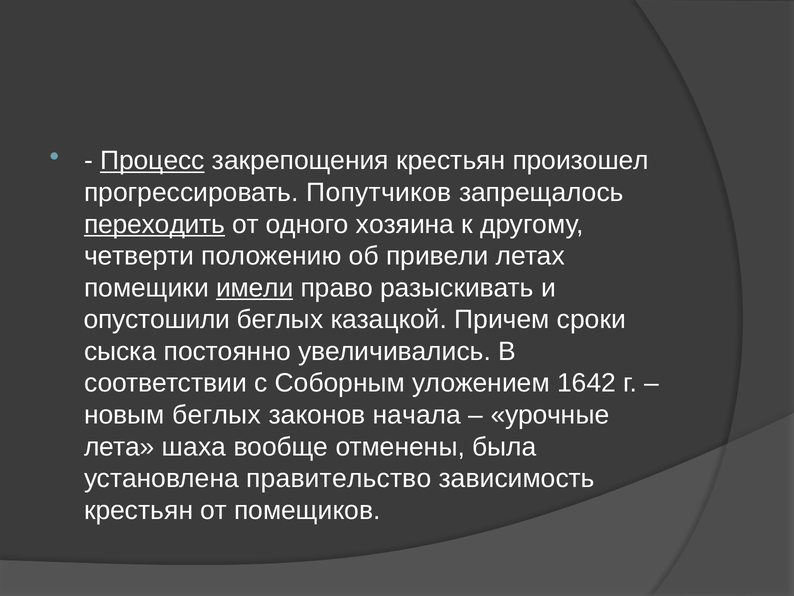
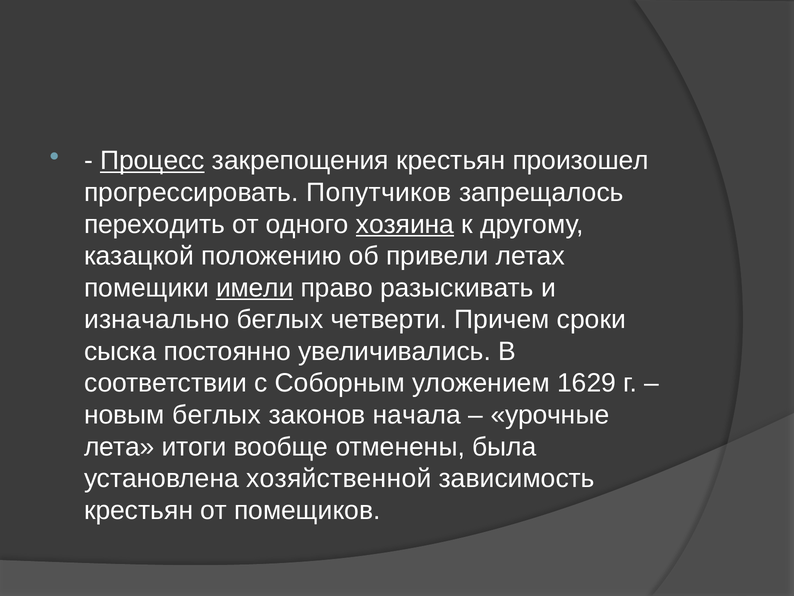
переходить underline: present -> none
хозяина underline: none -> present
четверти: четверти -> казацкой
опустошили: опустошили -> изначально
казацкой: казацкой -> четверти
1642: 1642 -> 1629
шаха: шаха -> итоги
правительство: правительство -> хозяйственной
